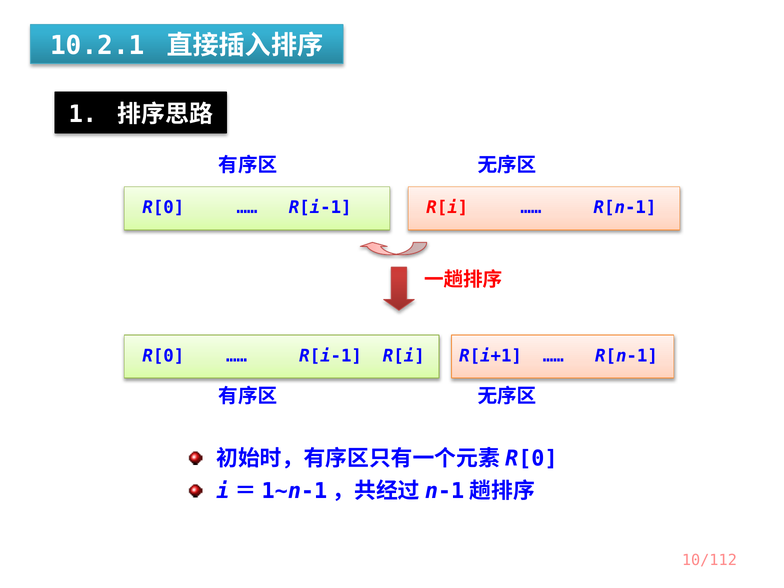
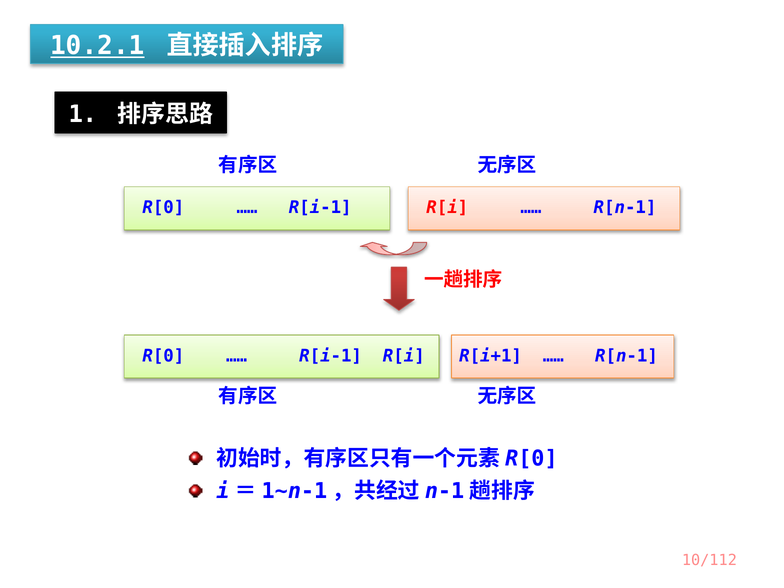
10.2.1 underline: none -> present
